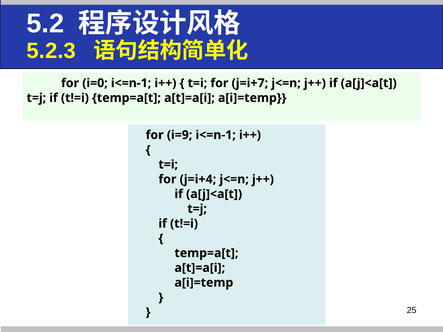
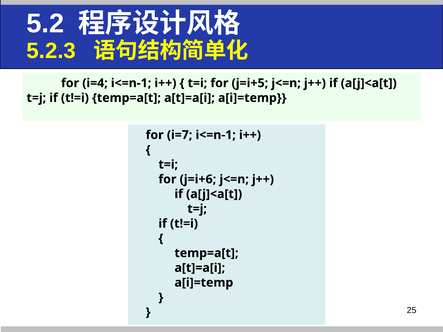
i=0: i=0 -> i=4
j=i+7: j=i+7 -> j=i+5
i=9: i=9 -> i=7
j=i+4: j=i+4 -> j=i+6
